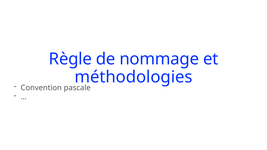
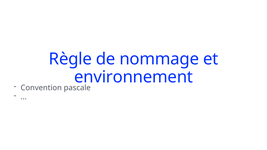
méthodologies: méthodologies -> environnement
